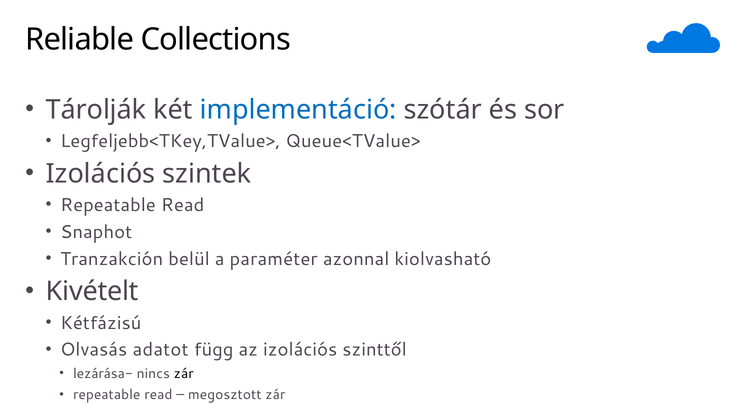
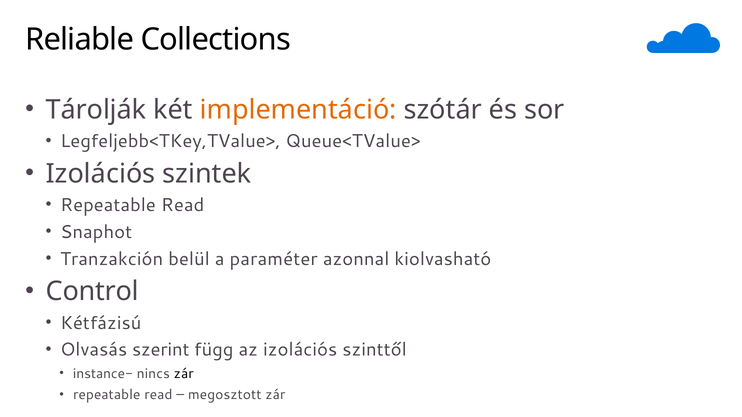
implementáció colour: blue -> orange
Kivételt: Kivételt -> Control
adatot: adatot -> szerint
lezárása-: lezárása- -> instance-
